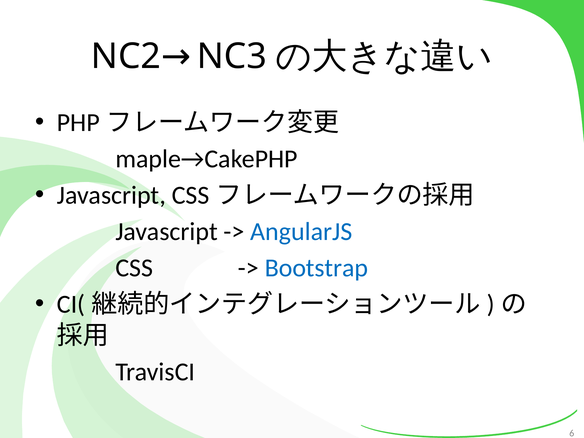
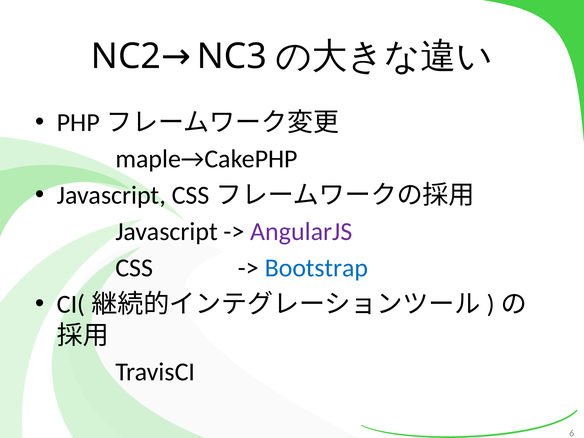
AngularJS colour: blue -> purple
